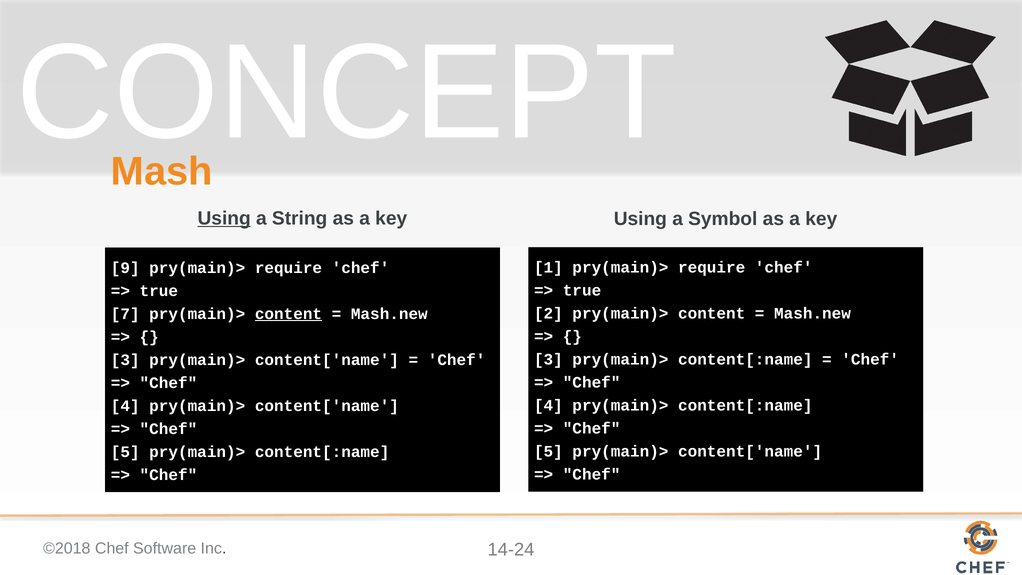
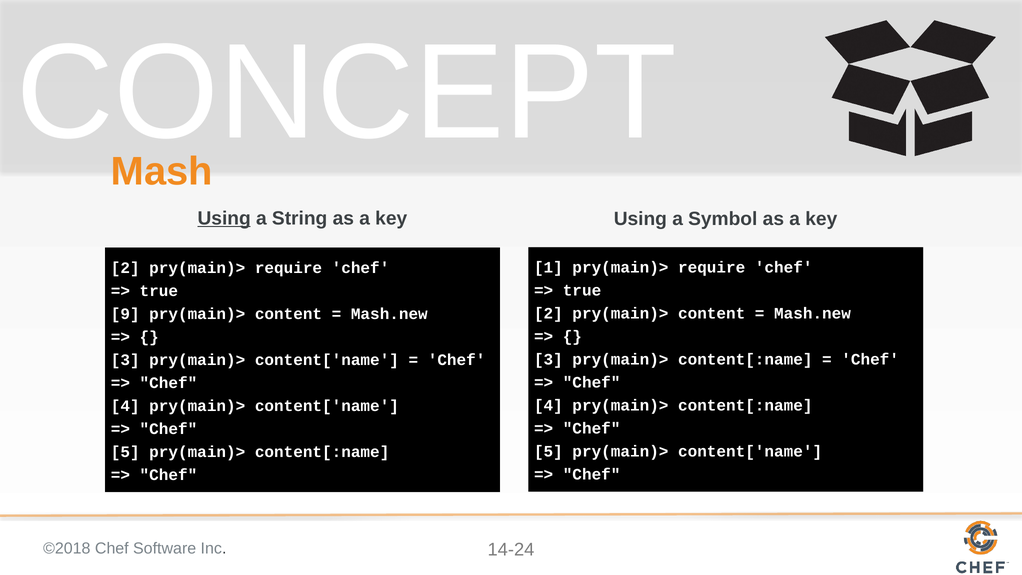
9 at (125, 268): 9 -> 2
7: 7 -> 9
content at (288, 314) underline: present -> none
